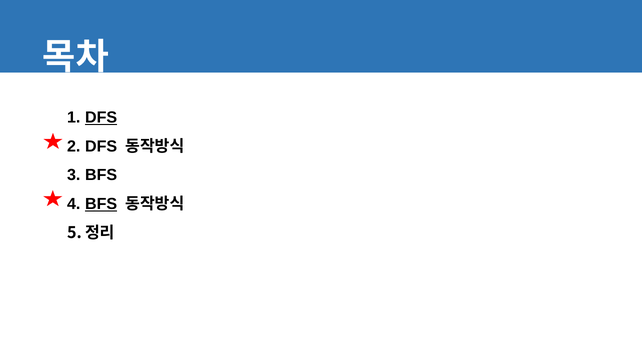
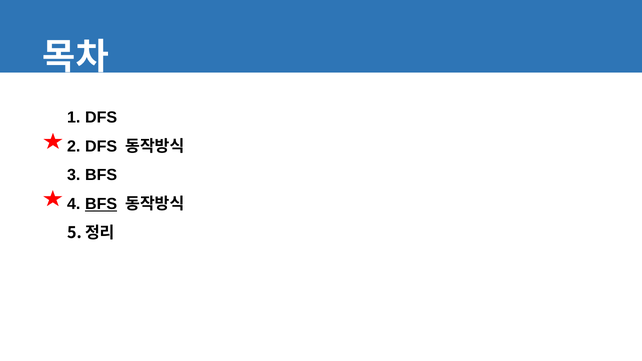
DFS at (101, 117) underline: present -> none
